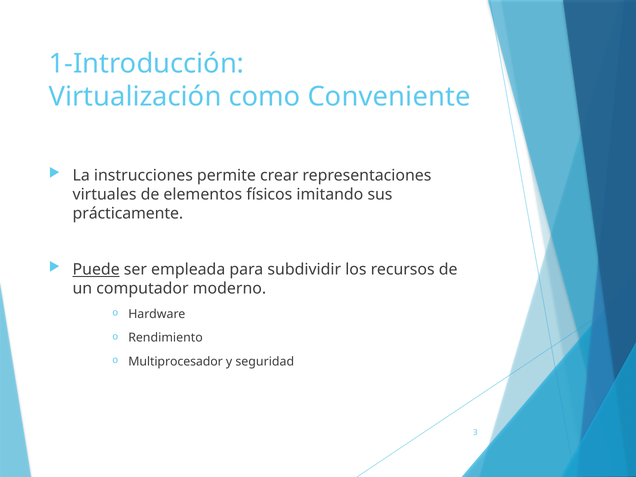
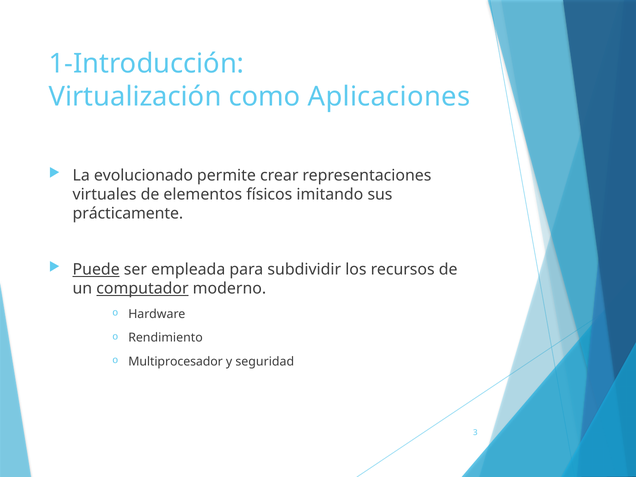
Conveniente: Conveniente -> Aplicaciones
instrucciones: instrucciones -> evolucionado
computador underline: none -> present
